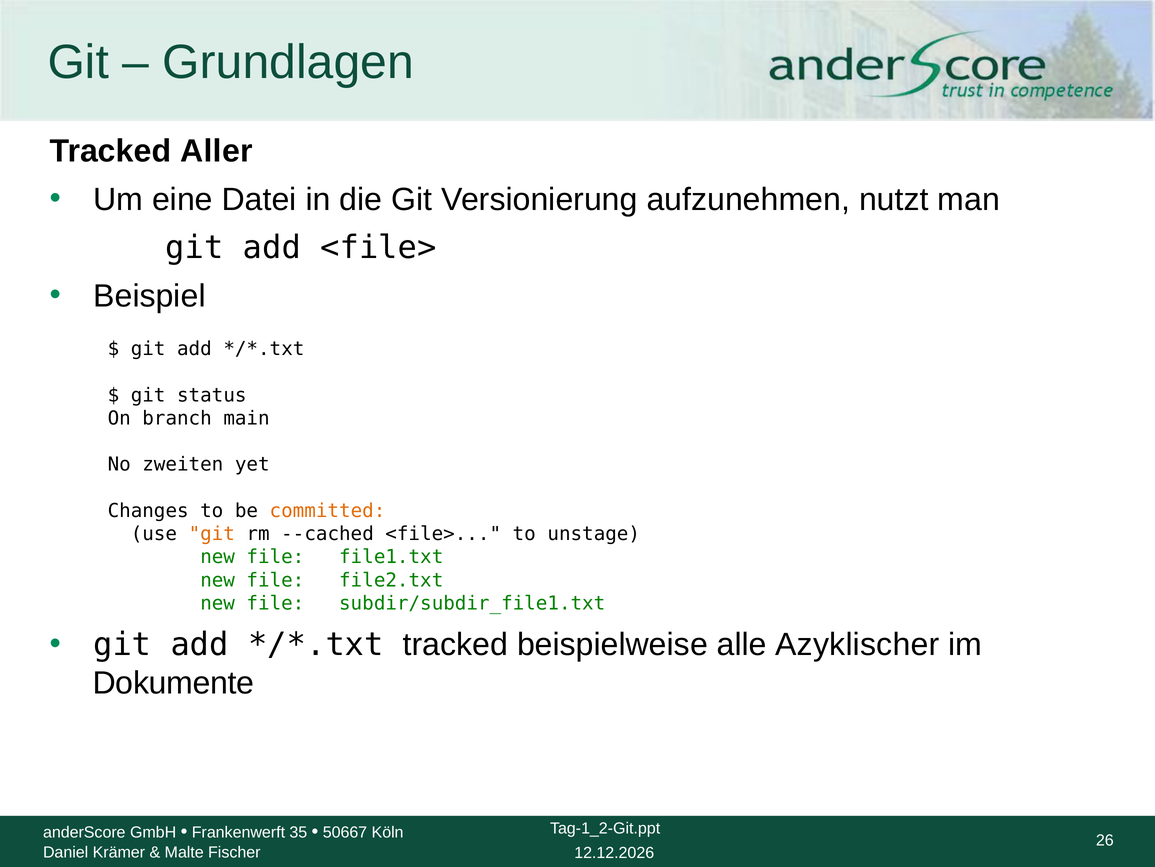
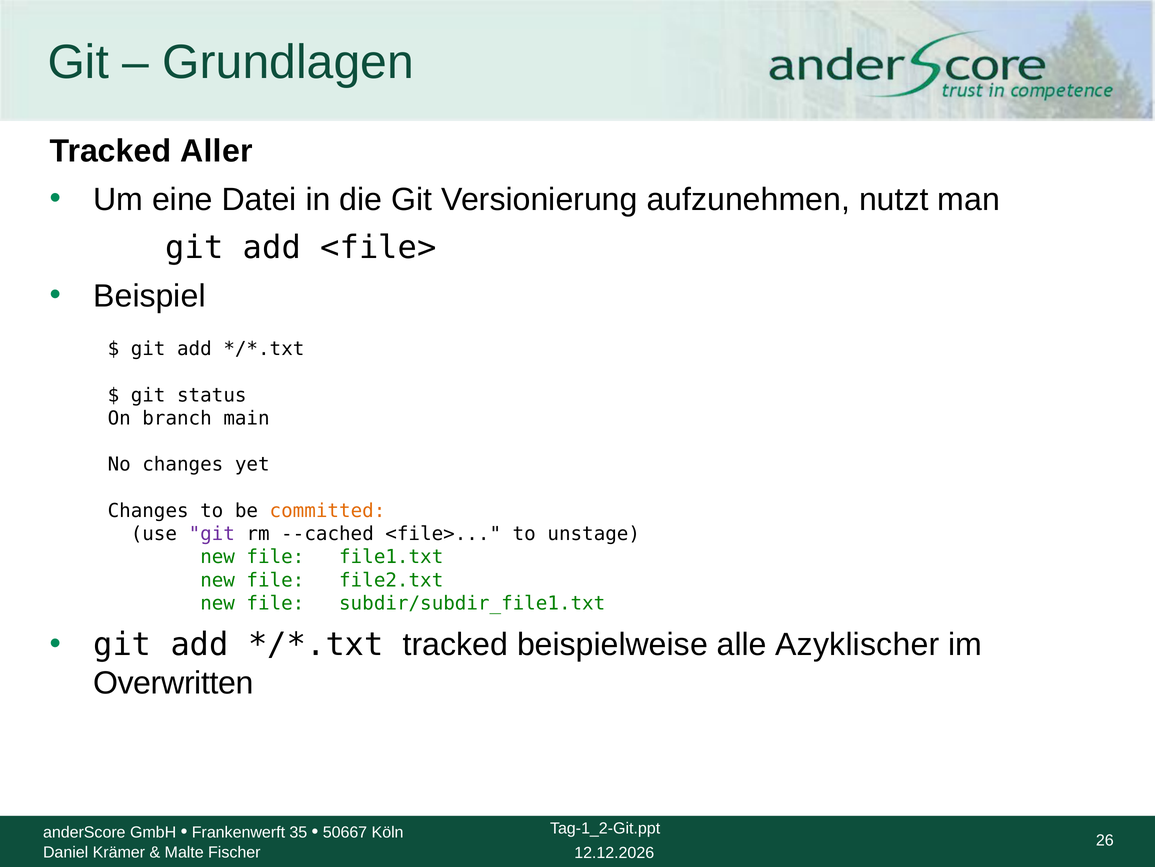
No zweiten: zweiten -> changes
git at (212, 534) colour: orange -> purple
Dokumente: Dokumente -> Overwritten
